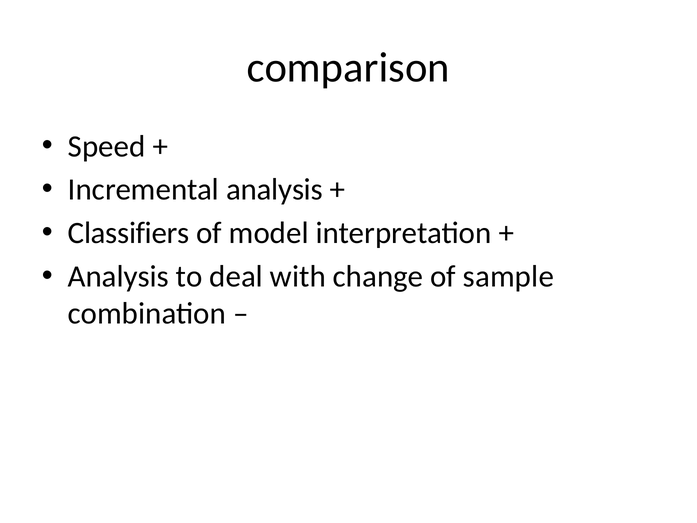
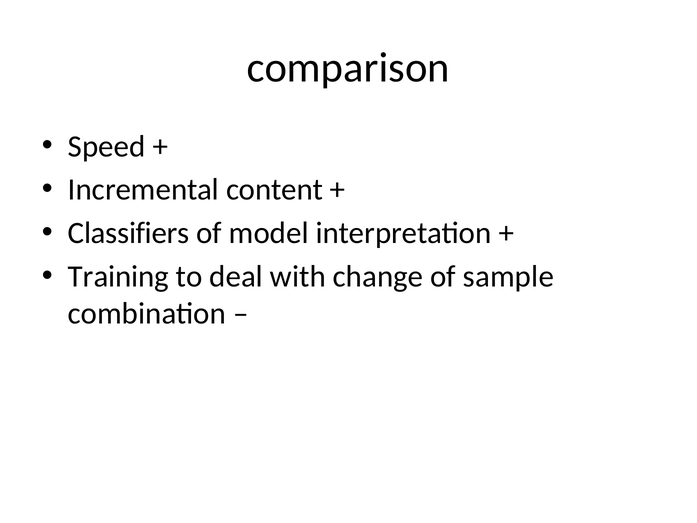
Incremental analysis: analysis -> content
Analysis at (118, 276): Analysis -> Training
